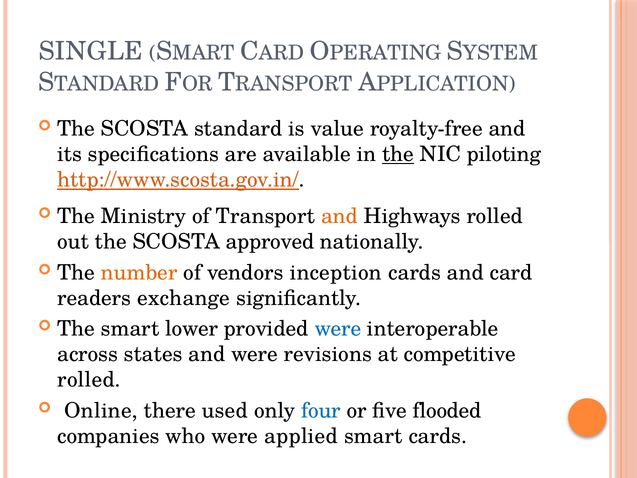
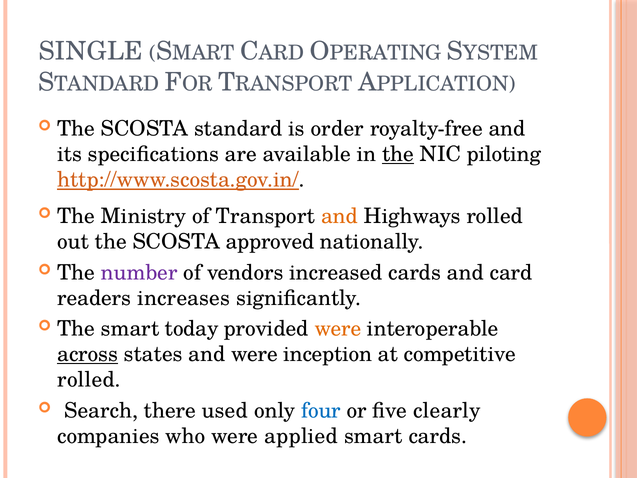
value: value -> order
number colour: orange -> purple
inception: inception -> increased
exchange: exchange -> increases
lower: lower -> today
were at (338, 329) colour: blue -> orange
across underline: none -> present
revisions: revisions -> inception
Online: Online -> Search
flooded: flooded -> clearly
